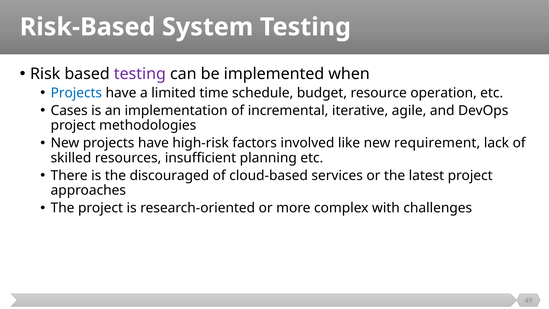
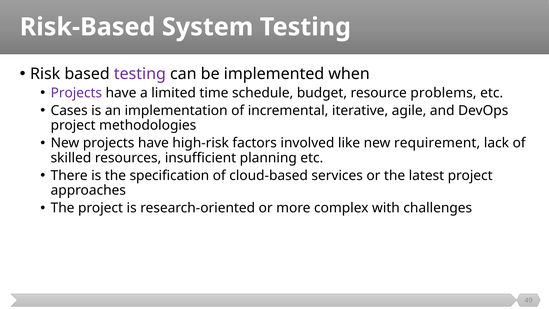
Projects at (76, 93) colour: blue -> purple
operation: operation -> problems
discouraged: discouraged -> specification
